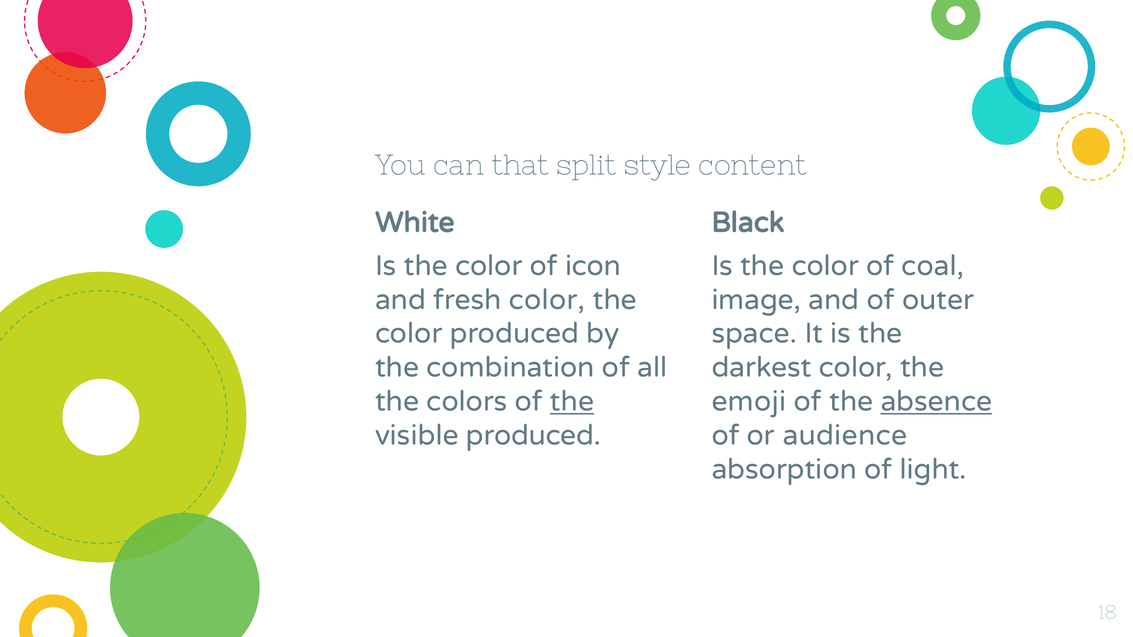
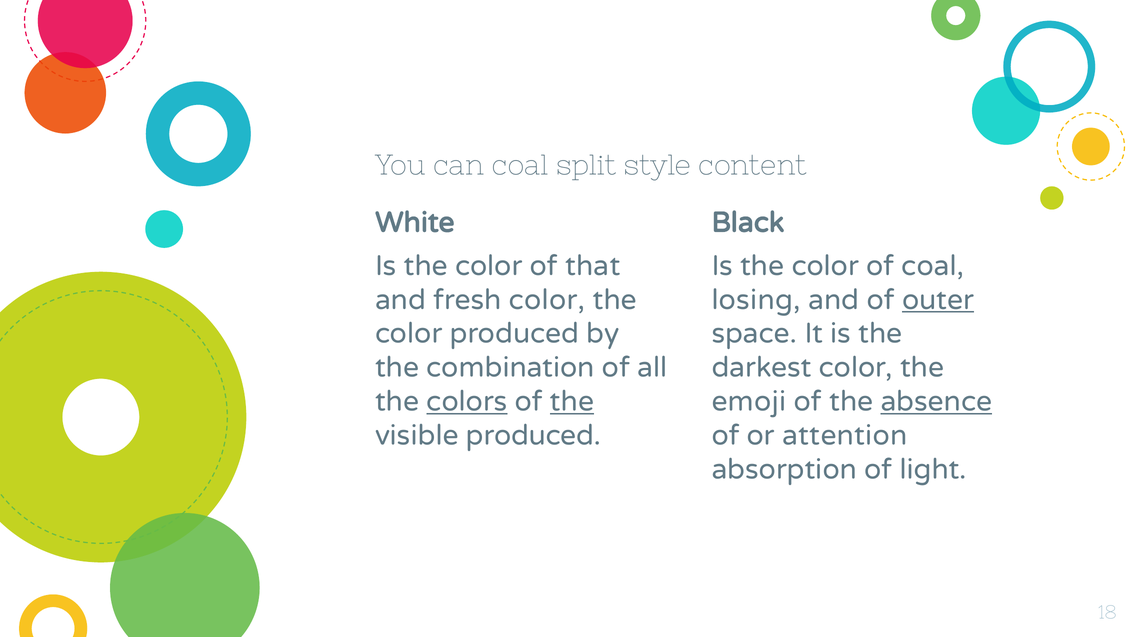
can that: that -> coal
icon: icon -> that
image: image -> losing
outer underline: none -> present
colors underline: none -> present
audience: audience -> attention
